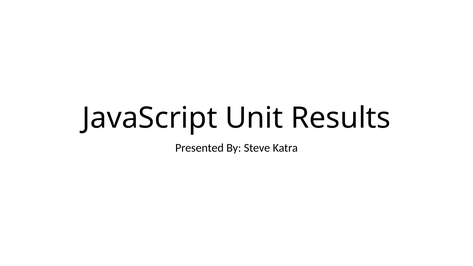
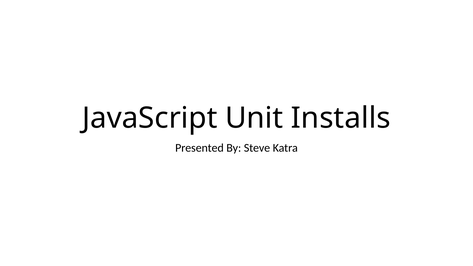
Results: Results -> Installs
